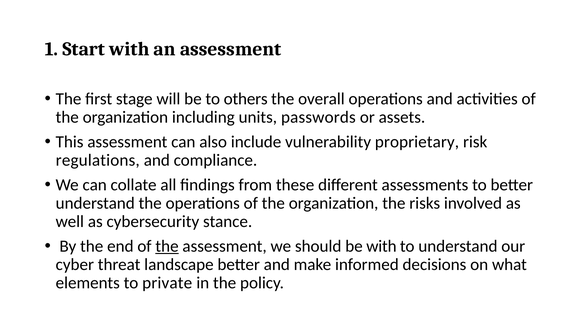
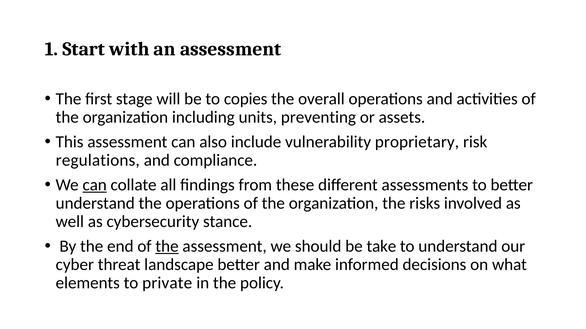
others: others -> copies
passwords: passwords -> preventing
can at (95, 185) underline: none -> present
be with: with -> take
